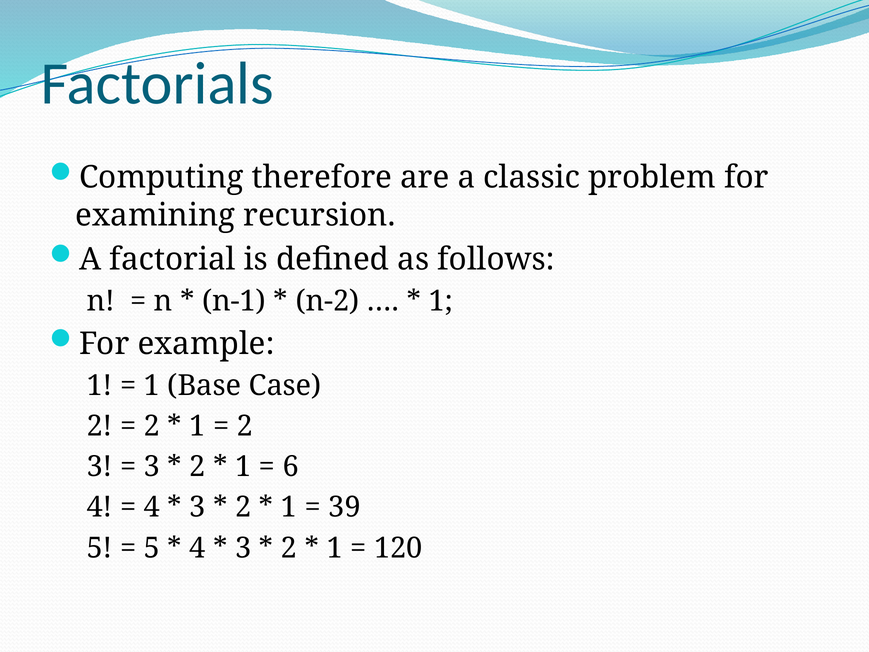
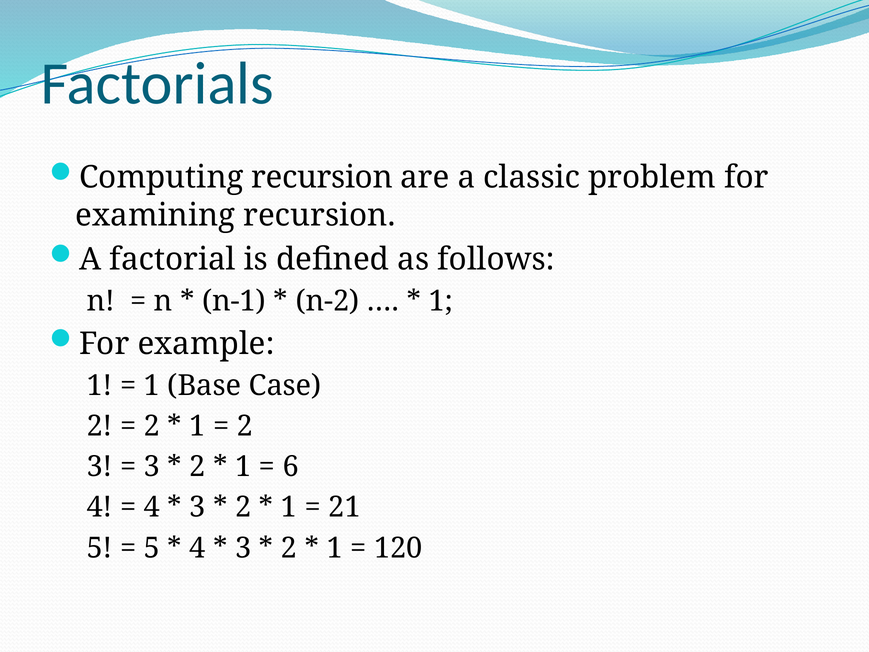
Computing therefore: therefore -> recursion
39: 39 -> 21
